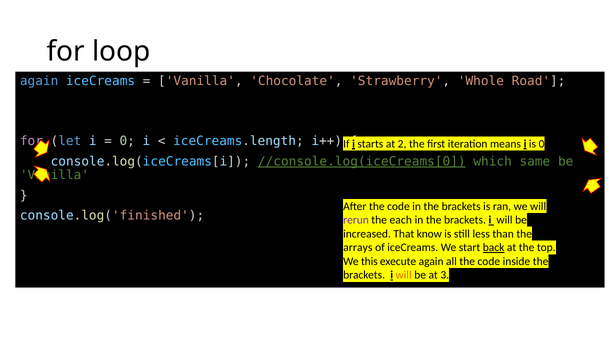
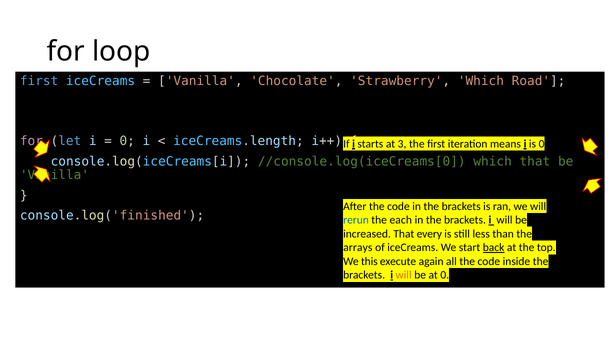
again at (39, 81): again -> first
Strawberry Whole: Whole -> Which
2: 2 -> 3
//console.log(iceCreams[0 underline: present -> none
which same: same -> that
rerun colour: purple -> blue
know: know -> every
at 3: 3 -> 0
